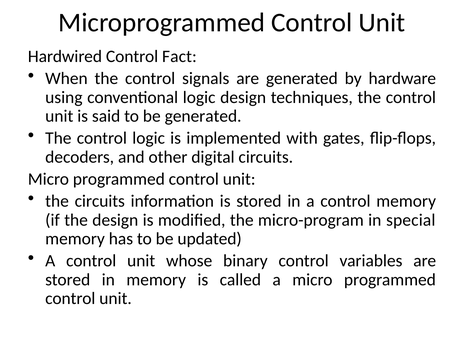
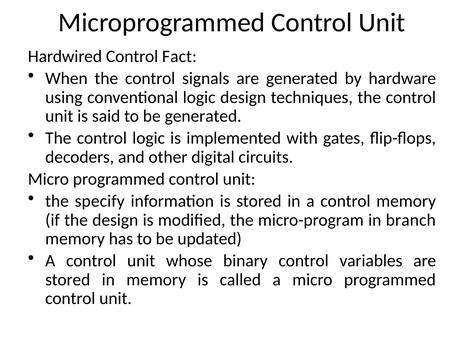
the circuits: circuits -> specify
special: special -> branch
